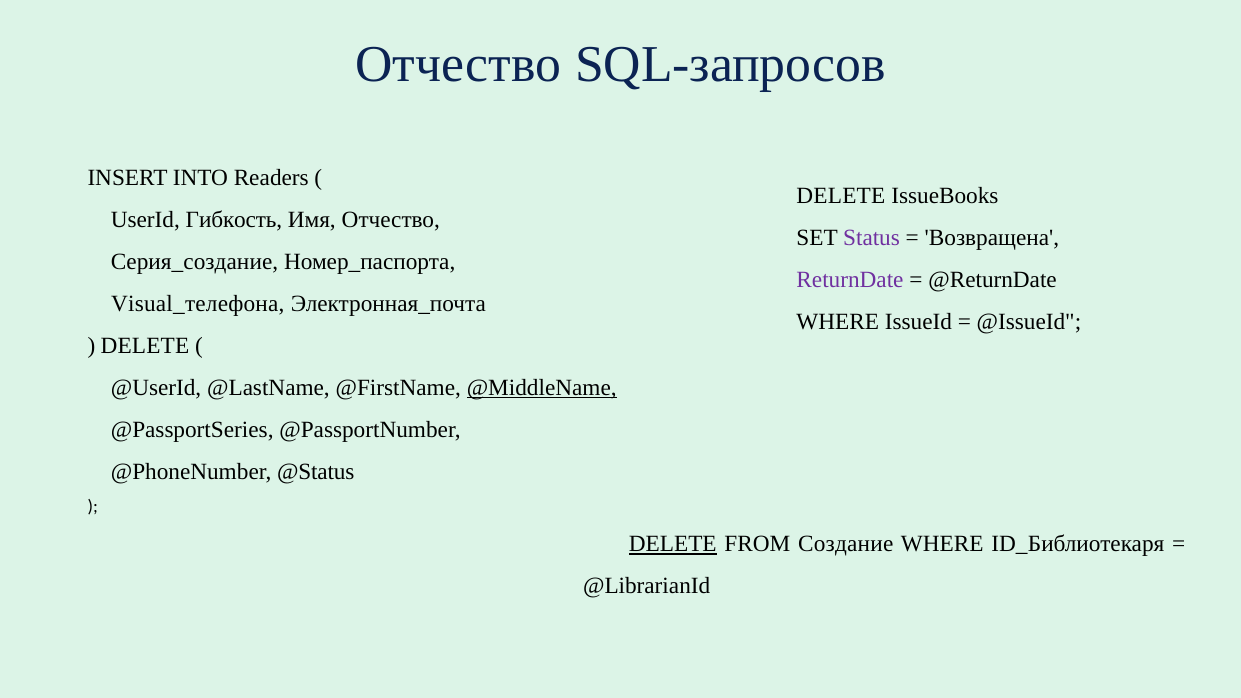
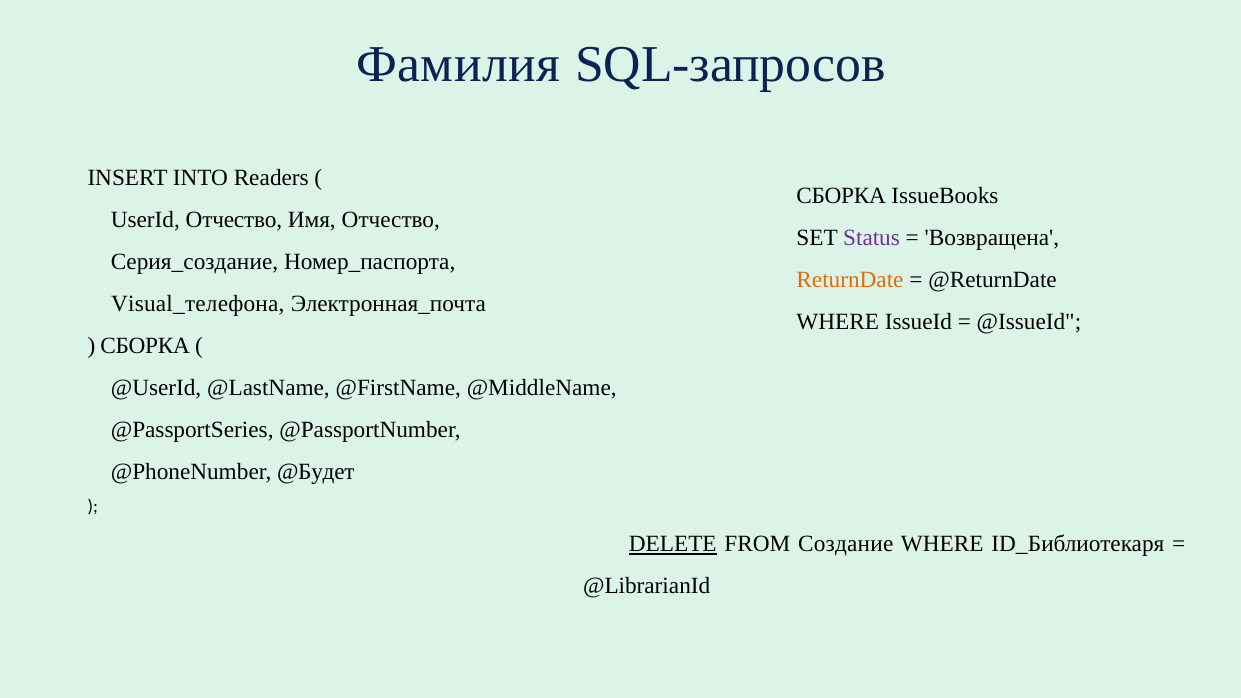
Отчество at (458, 64): Отчество -> Фамилия
DELETE at (841, 196): DELETE -> СБОРКА
UserId Гибкость: Гибкость -> Отчество
ReturnDate colour: purple -> orange
DELETE at (145, 346): DELETE -> СБОРКА
@MiddleName underline: present -> none
@Status: @Status -> @Будет
